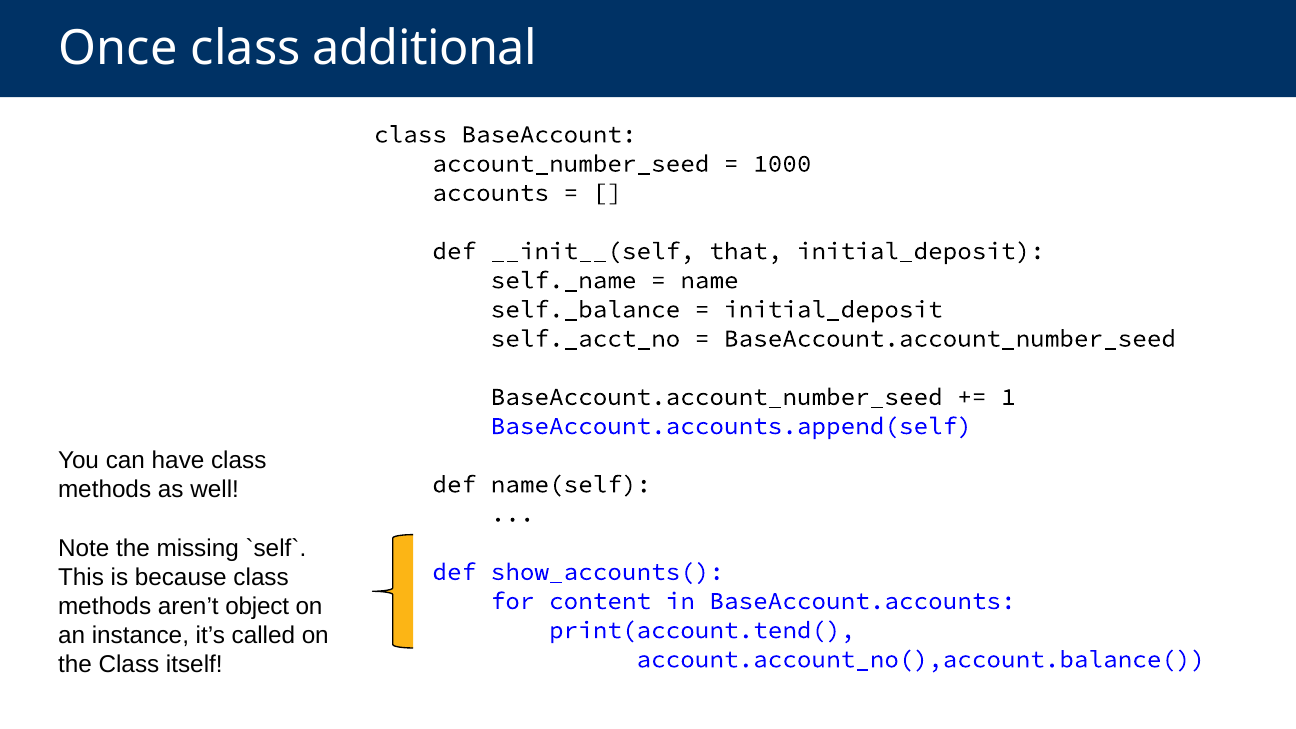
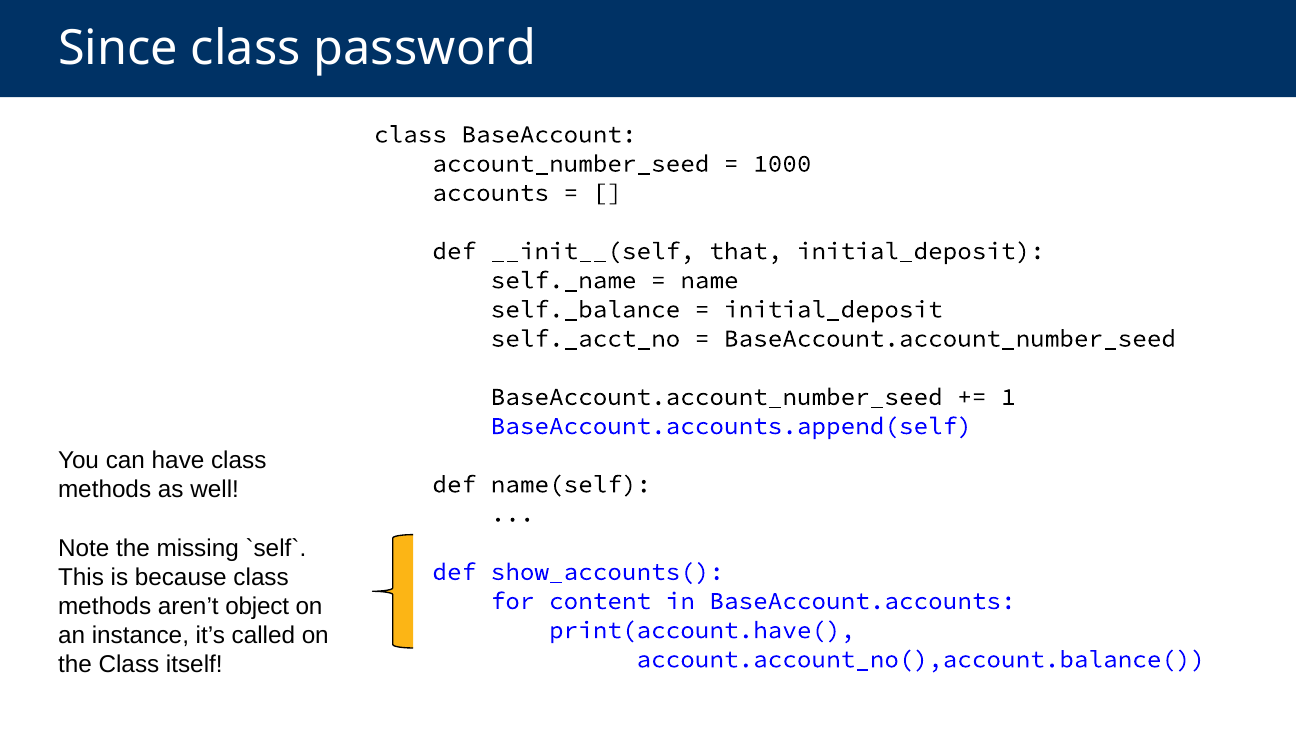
Once: Once -> Since
additional: additional -> password
print(account.tend(: print(account.tend( -> print(account.have(
